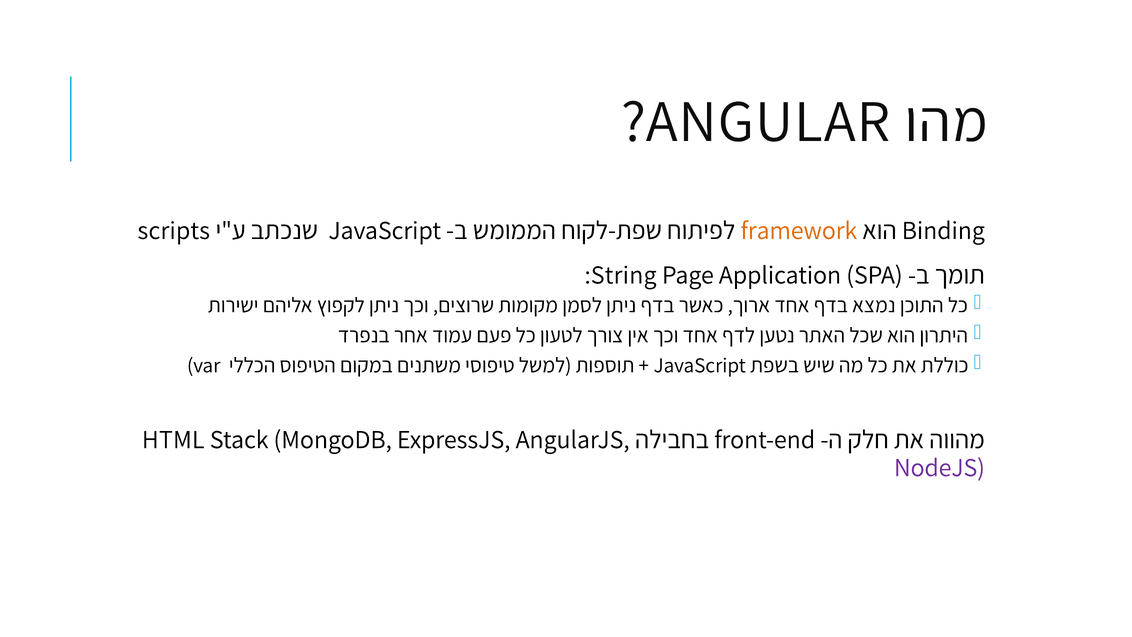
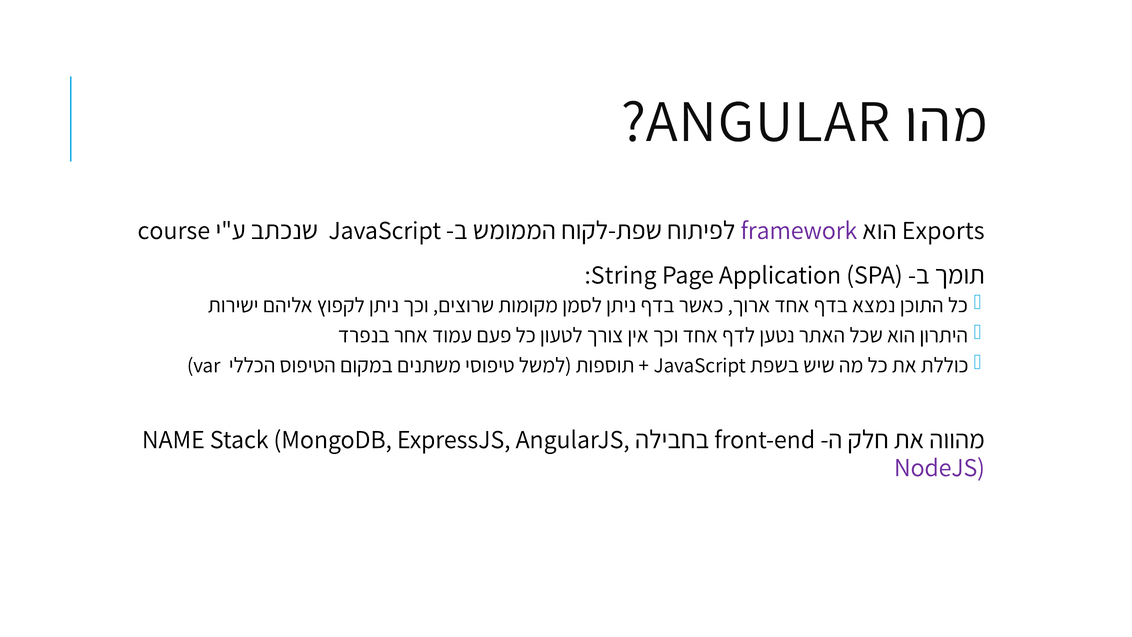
scripts: scripts -> course
framework colour: orange -> purple
Binding: Binding -> Exports
HTML: HTML -> NAME
